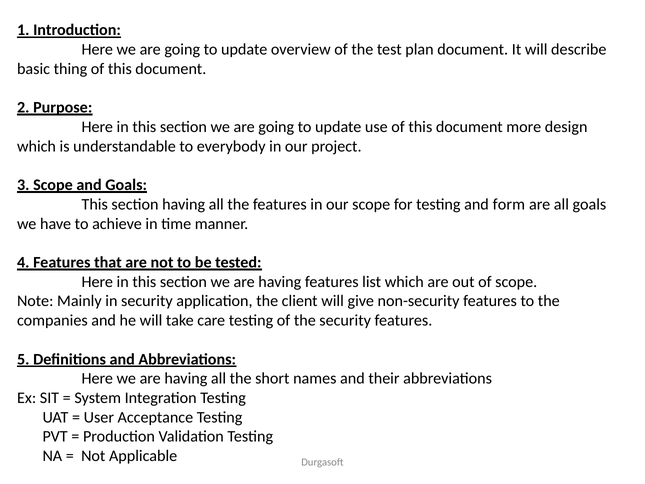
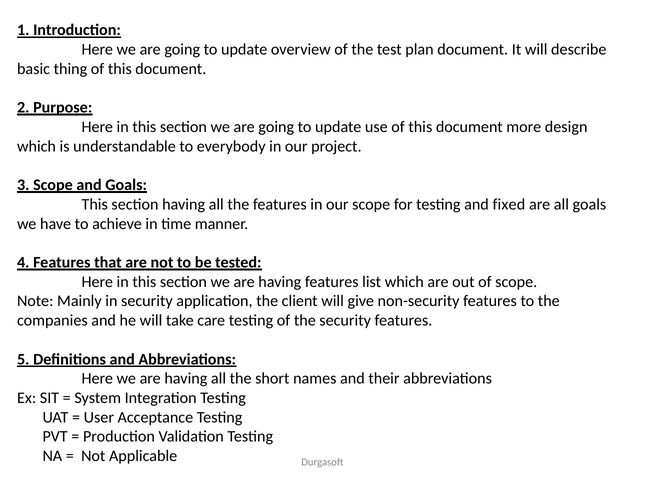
form: form -> fixed
